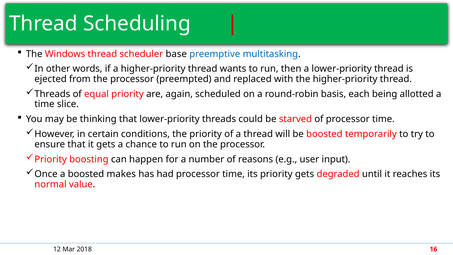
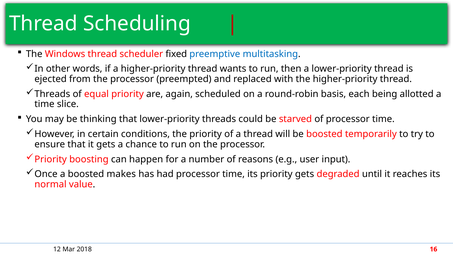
base: base -> fixed
